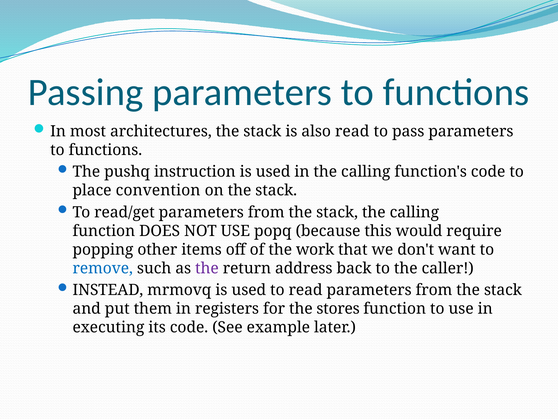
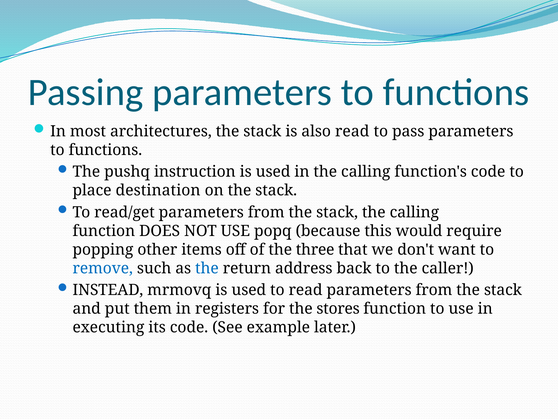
convention: convention -> destination
work: work -> three
the at (207, 268) colour: purple -> blue
